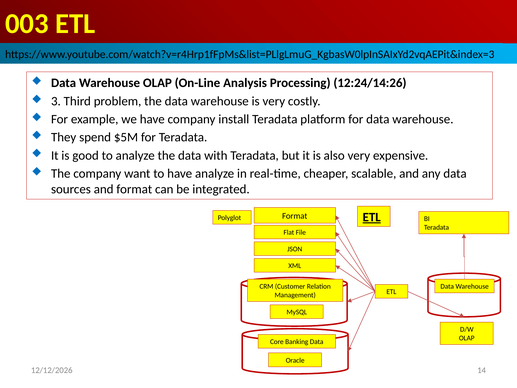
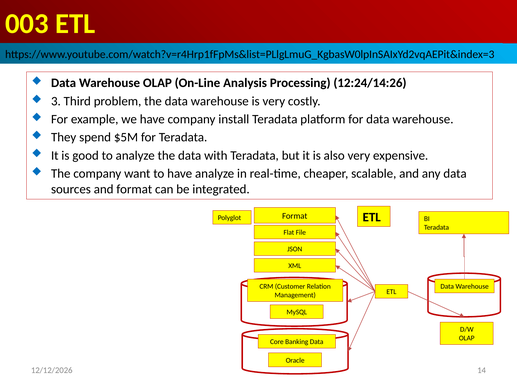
ETL at (372, 217) underline: present -> none
